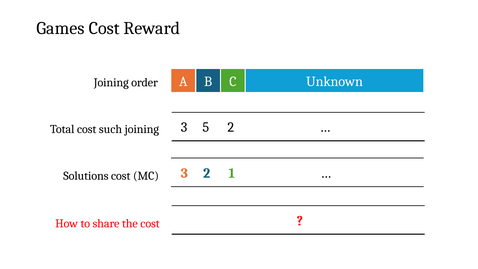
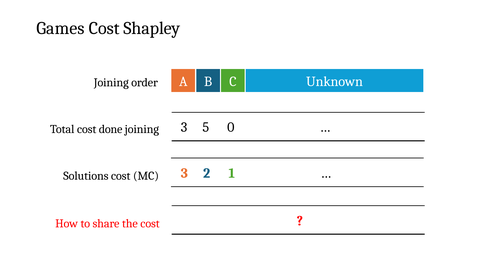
Reward: Reward -> Shapley
5 2: 2 -> 0
such: such -> done
